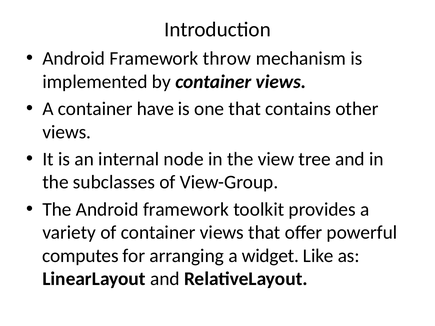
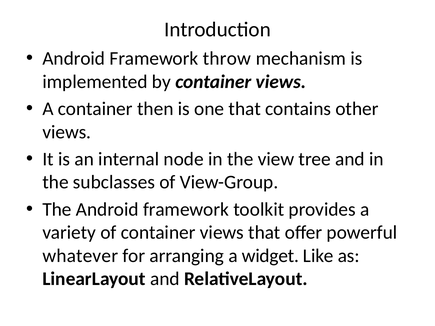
have: have -> then
computes: computes -> whatever
